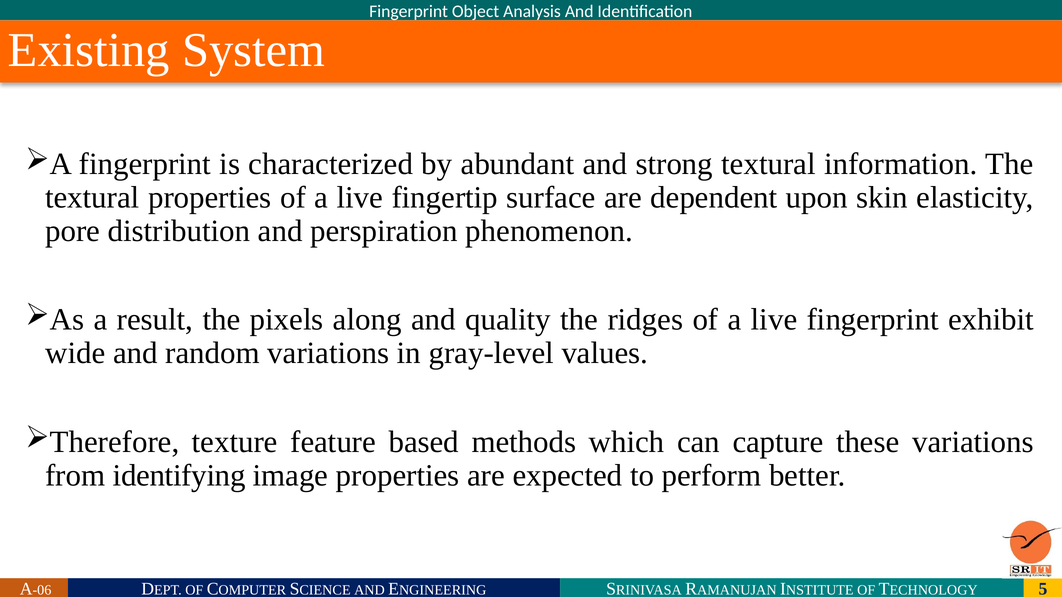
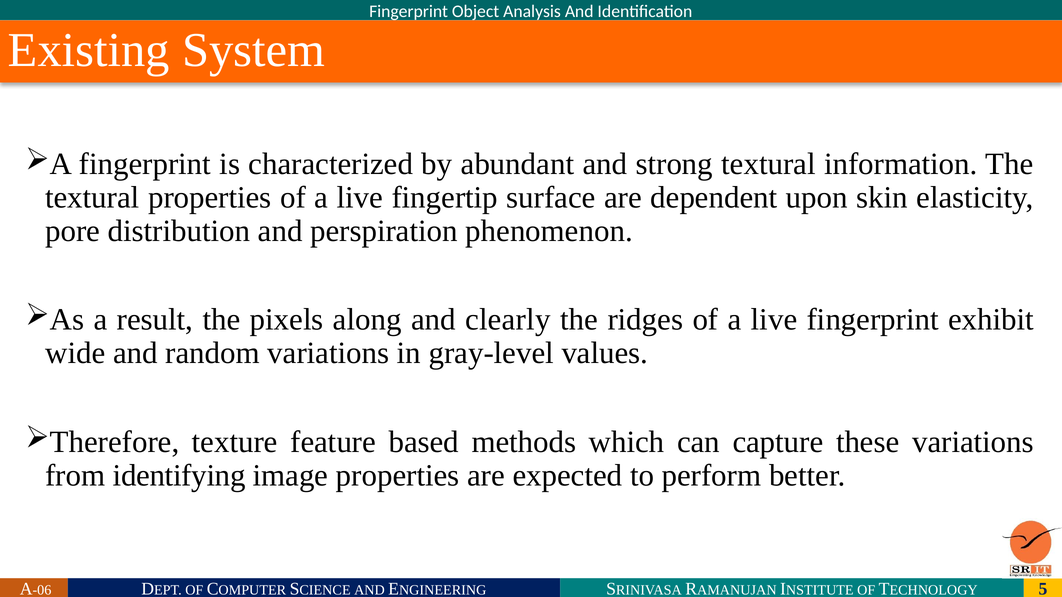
quality: quality -> clearly
